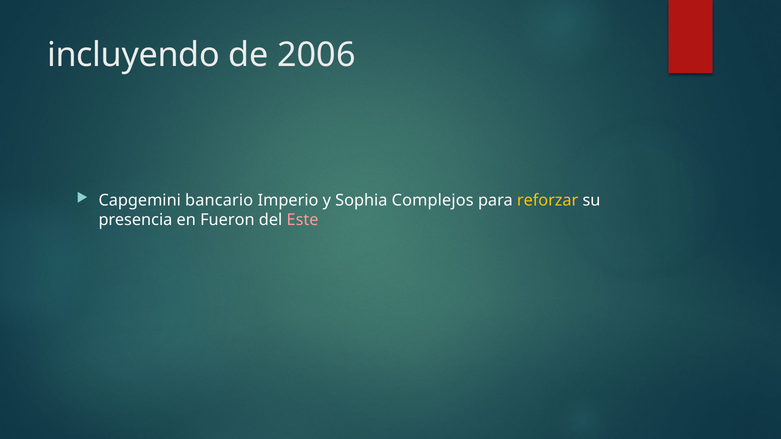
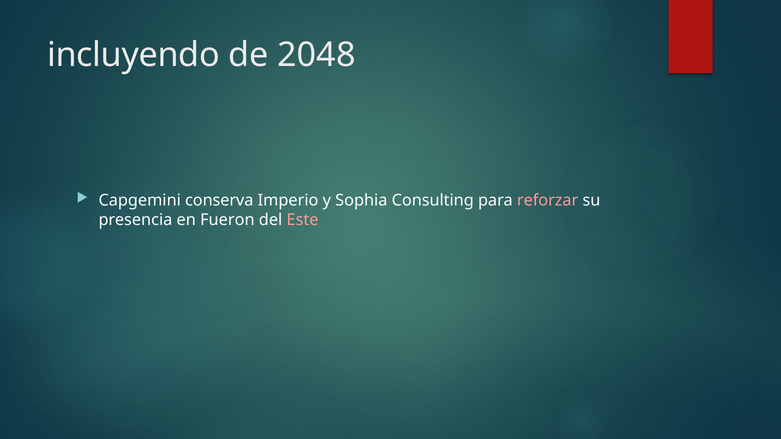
2006: 2006 -> 2048
bancario: bancario -> conserva
Complejos: Complejos -> Consulting
reforzar colour: yellow -> pink
